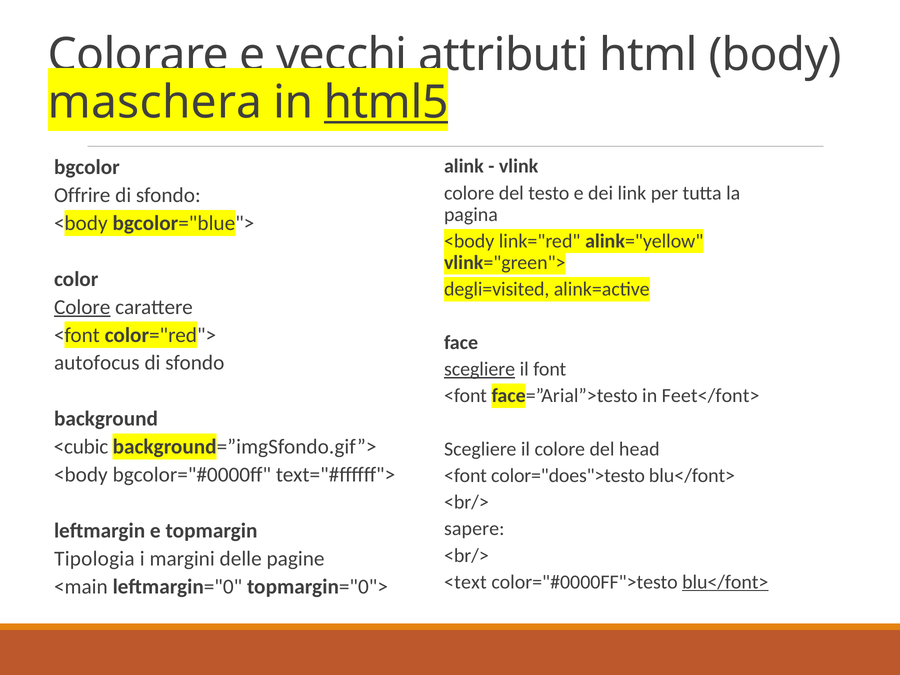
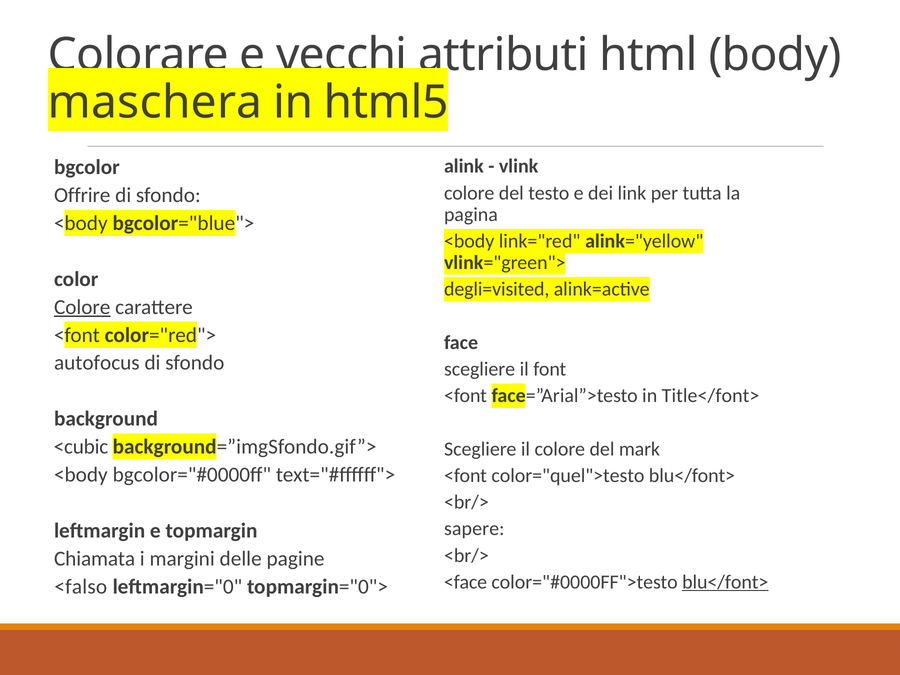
html5 underline: present -> none
scegliere at (480, 369) underline: present -> none
Feet</font>: Feet</font> -> Title</font>
head: head -> mark
color="does">testo: color="does">testo -> color="quel">testo
Tipologia: Tipologia -> Chiamata
<text: <text -> <face
<main: <main -> <falso
